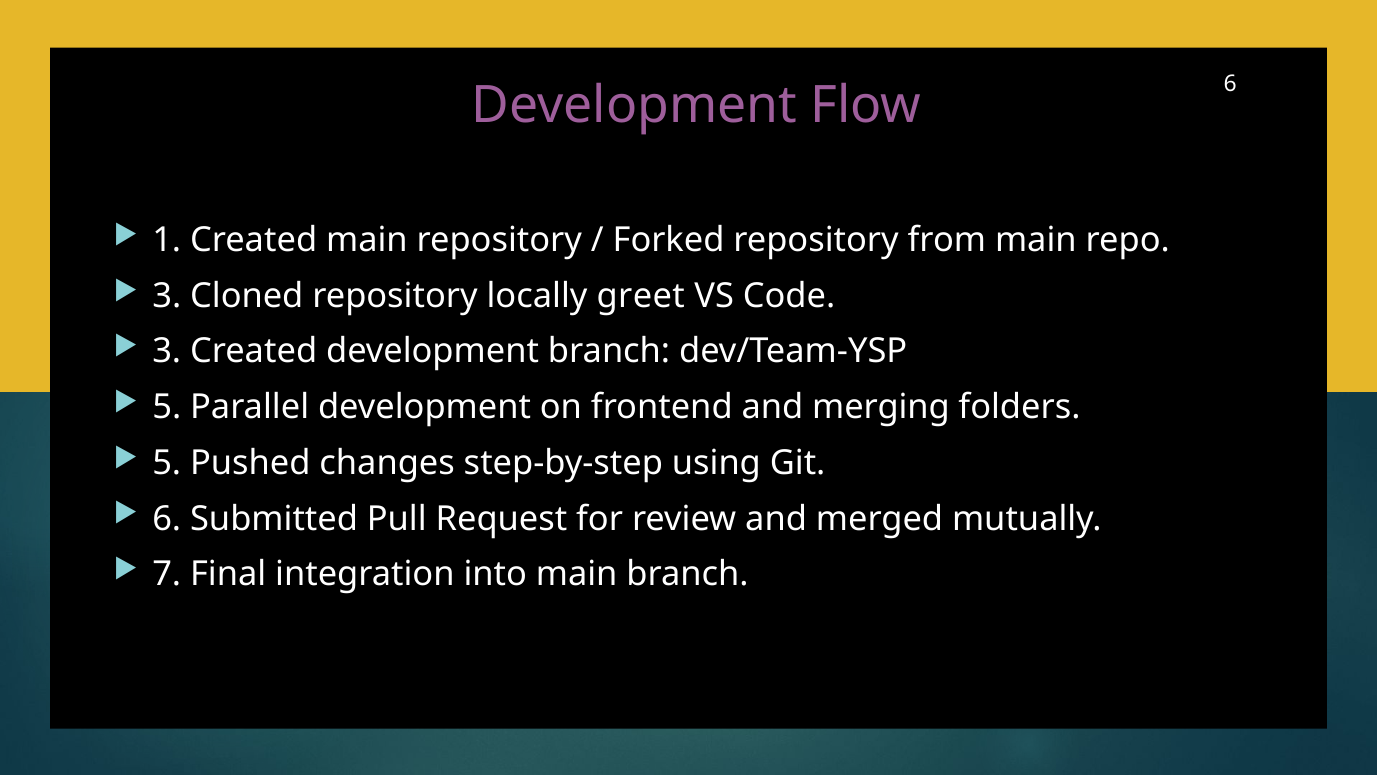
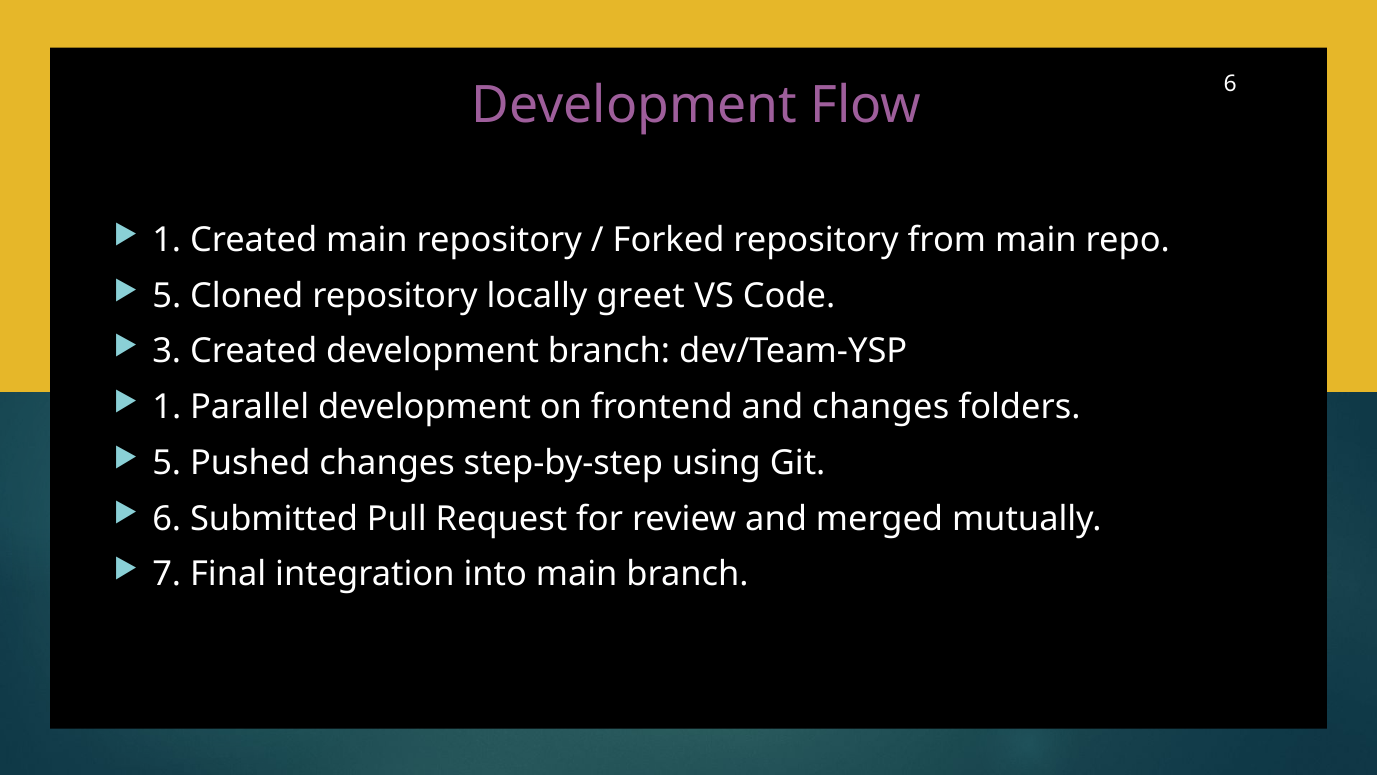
3 at (167, 296): 3 -> 5
5 at (167, 407): 5 -> 1
and merging: merging -> changes
